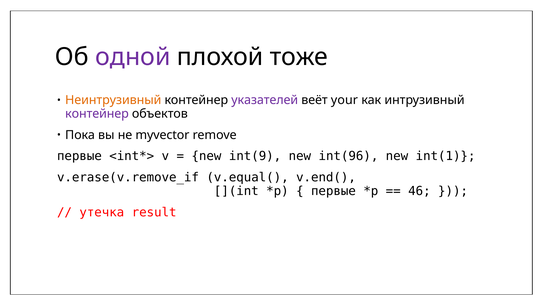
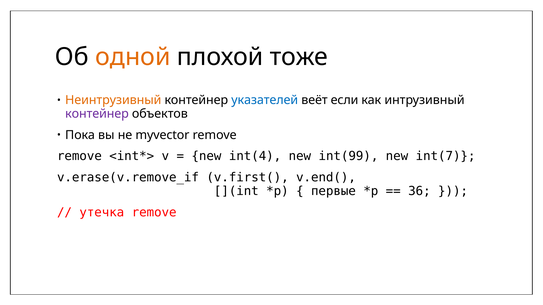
одной colour: purple -> orange
указателей colour: purple -> blue
your: your -> если
первые at (79, 156): первые -> remove
int(9: int(9 -> int(4
int(96: int(96 -> int(99
int(1: int(1 -> int(7
v.equal(: v.equal( -> v.first(
46: 46 -> 36
утечка result: result -> remove
